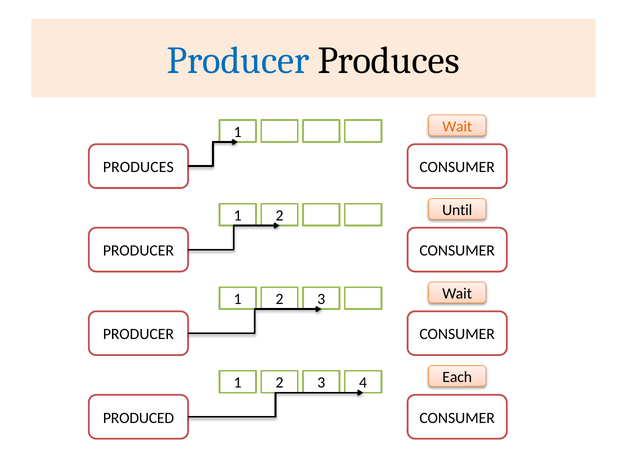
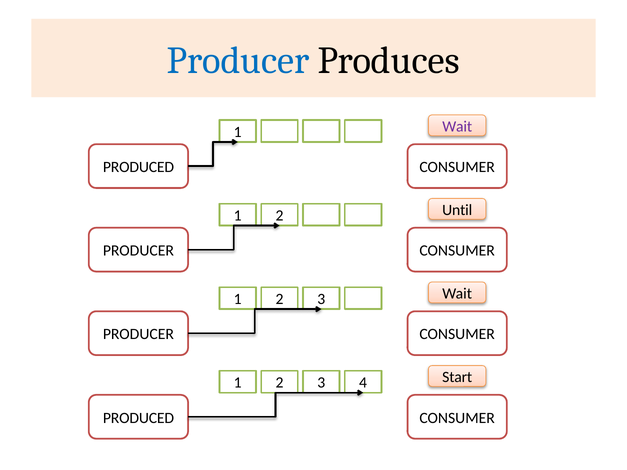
Wait at (457, 126) colour: orange -> purple
PRODUCES at (138, 167): PRODUCES -> PRODUCED
Each: Each -> Start
